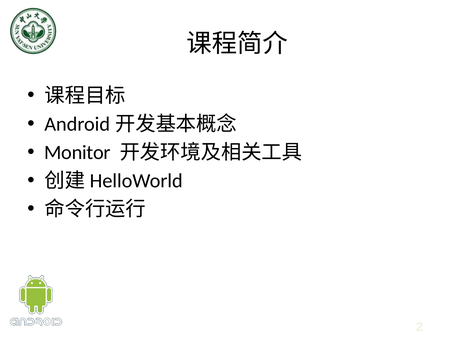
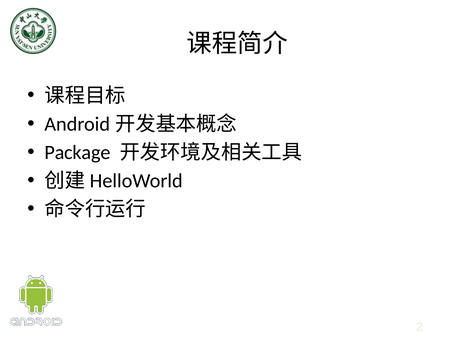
Monitor: Monitor -> Package
